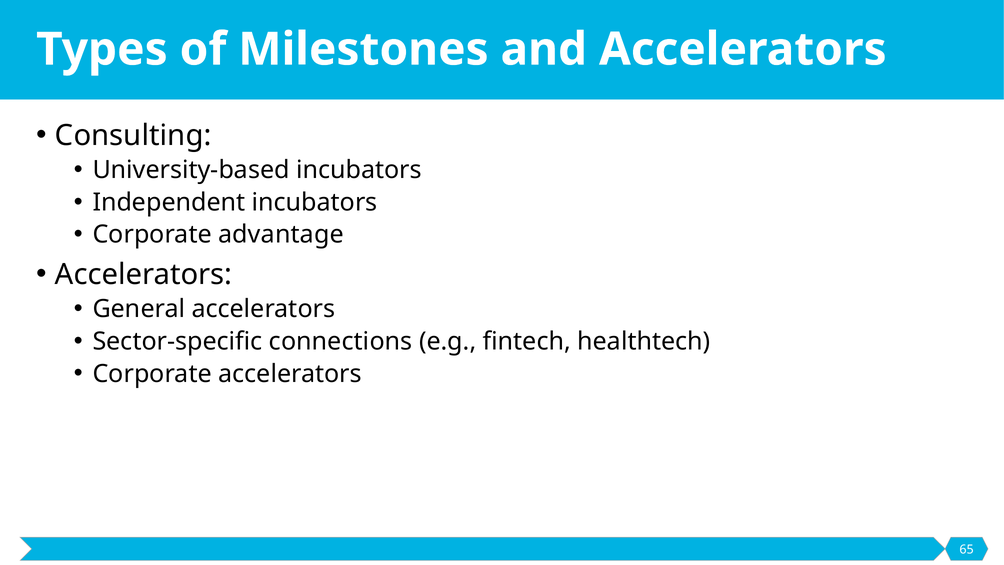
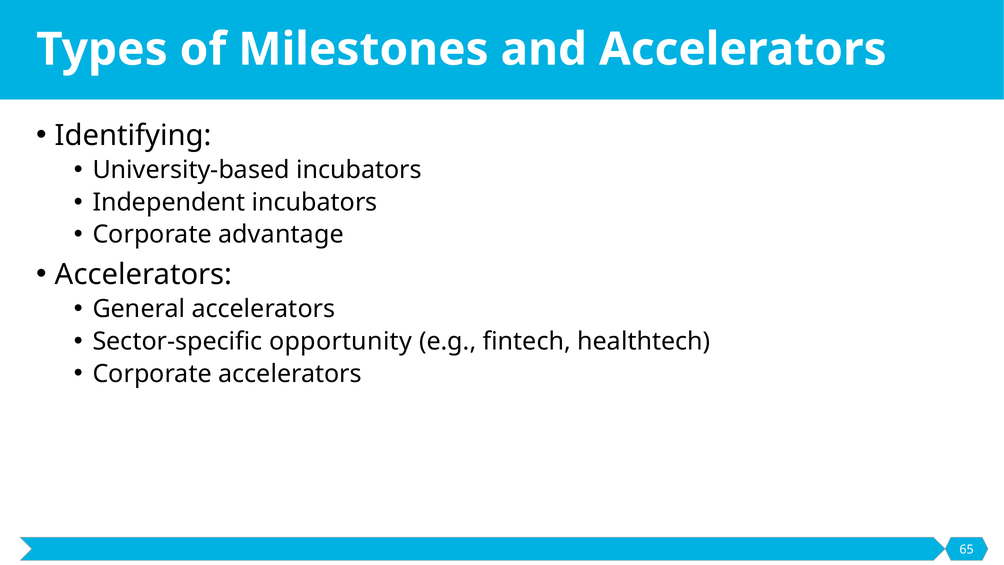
Consulting: Consulting -> Identifying
connections: connections -> opportunity
